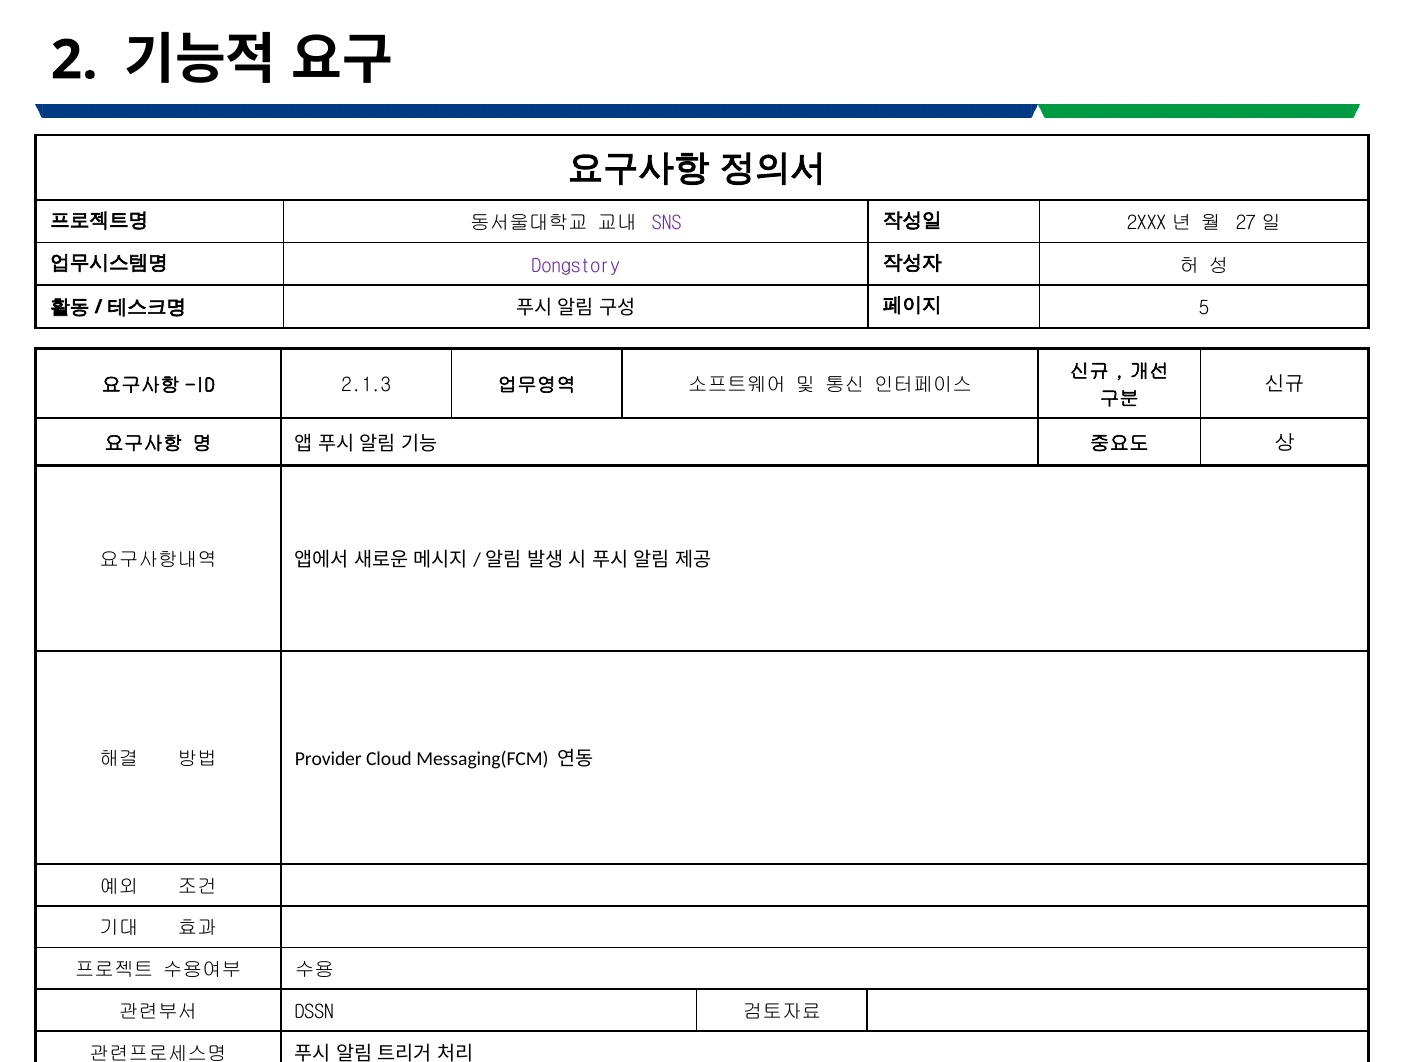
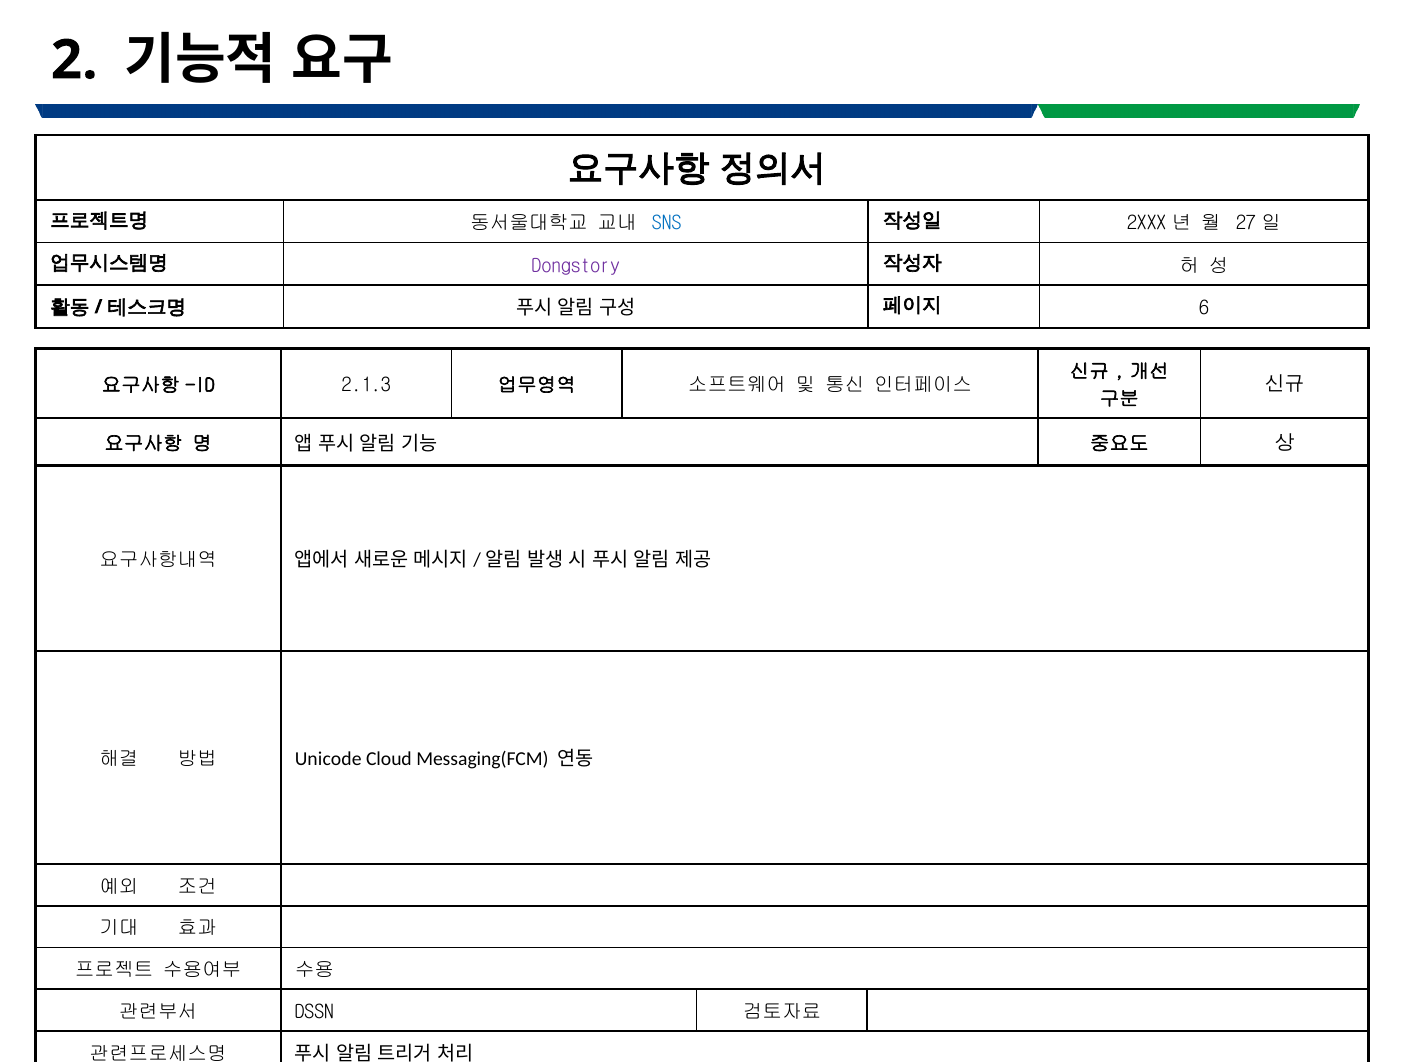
SNS colour: purple -> blue
5: 5 -> 6
Provider: Provider -> Unicode
